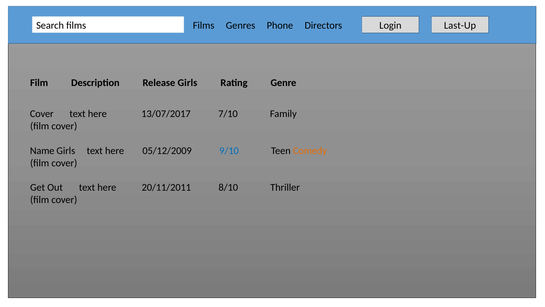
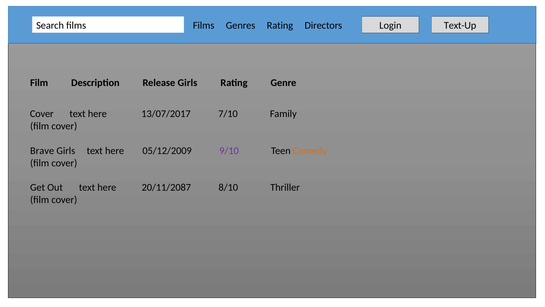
Genres Phone: Phone -> Rating
Last-Up: Last-Up -> Text-Up
Name: Name -> Brave
9/10 colour: blue -> purple
20/11/2011: 20/11/2011 -> 20/11/2087
